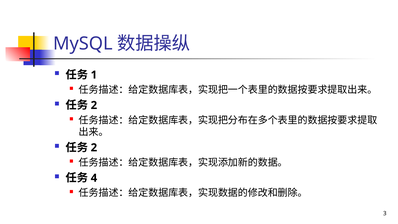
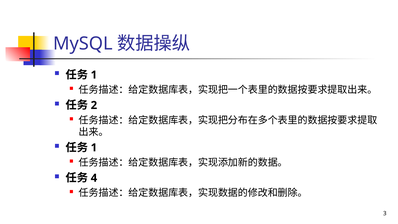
2 at (94, 148): 2 -> 1
